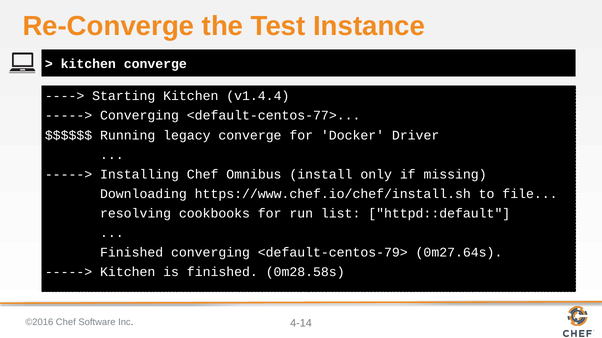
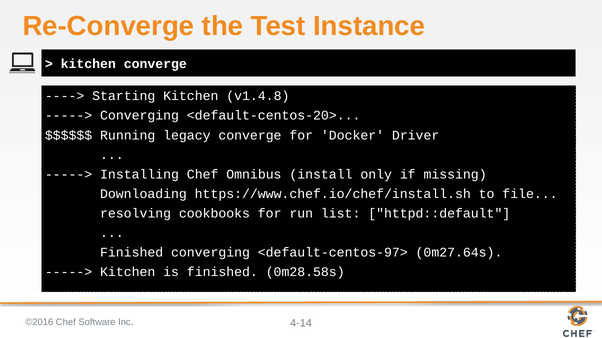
v1.4.4: v1.4.4 -> v1.4.8
<default-centos-77>: <default-centos-77> -> <default-centos-20>
<default-centos-79>: <default-centos-79> -> <default-centos-97>
